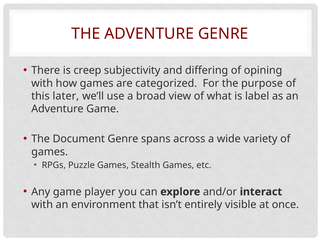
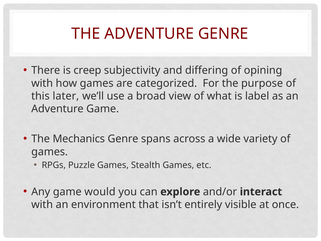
Document: Document -> Mechanics
player: player -> would
